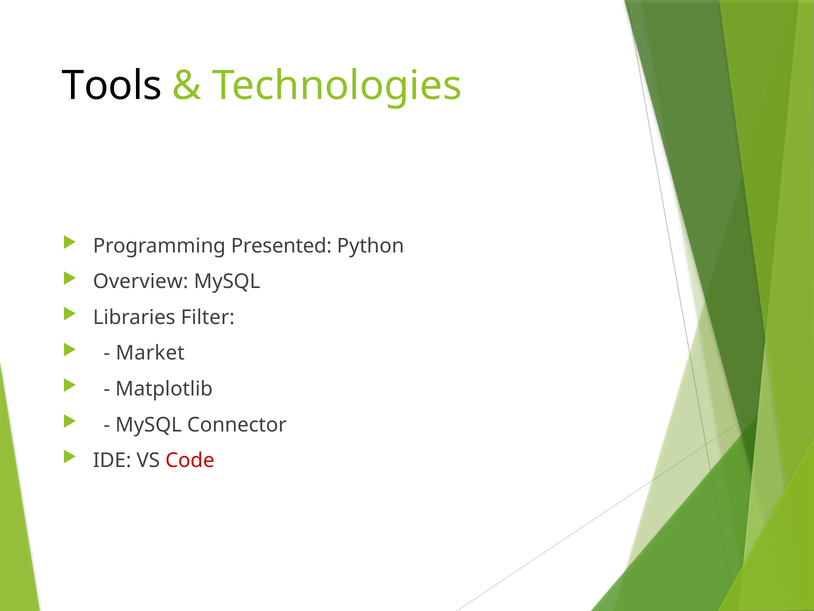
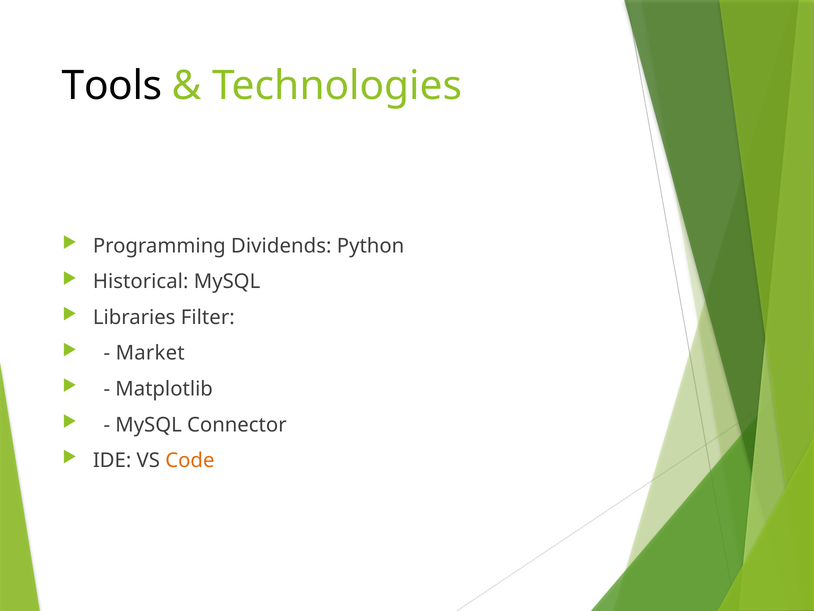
Presented: Presented -> Dividends
Overview: Overview -> Historical
Code colour: red -> orange
